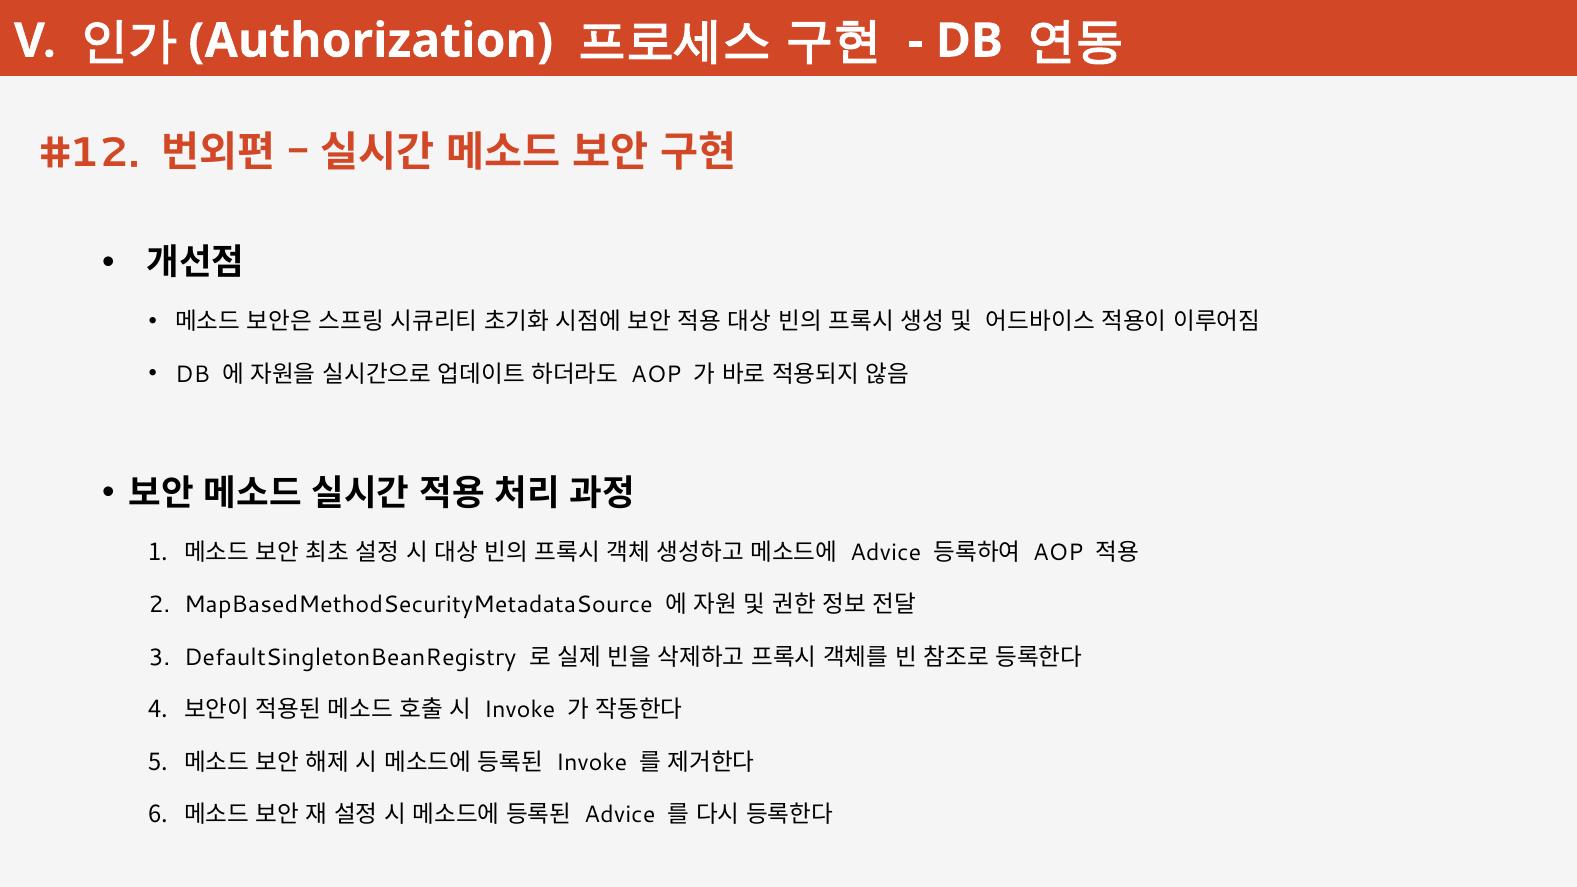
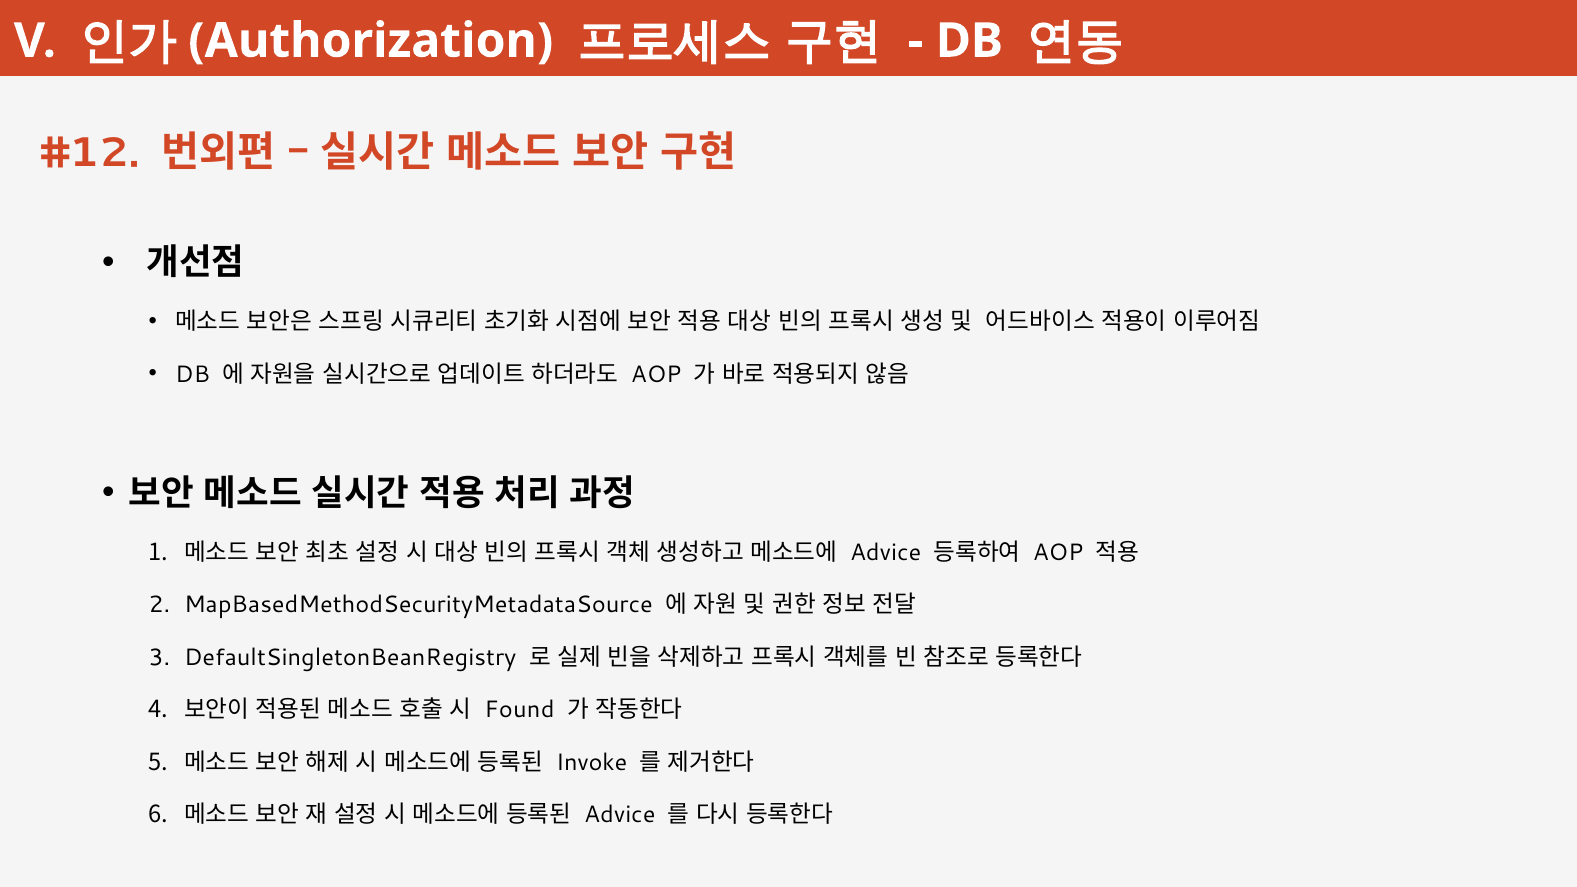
Invoke at (520, 710): Invoke -> Found
